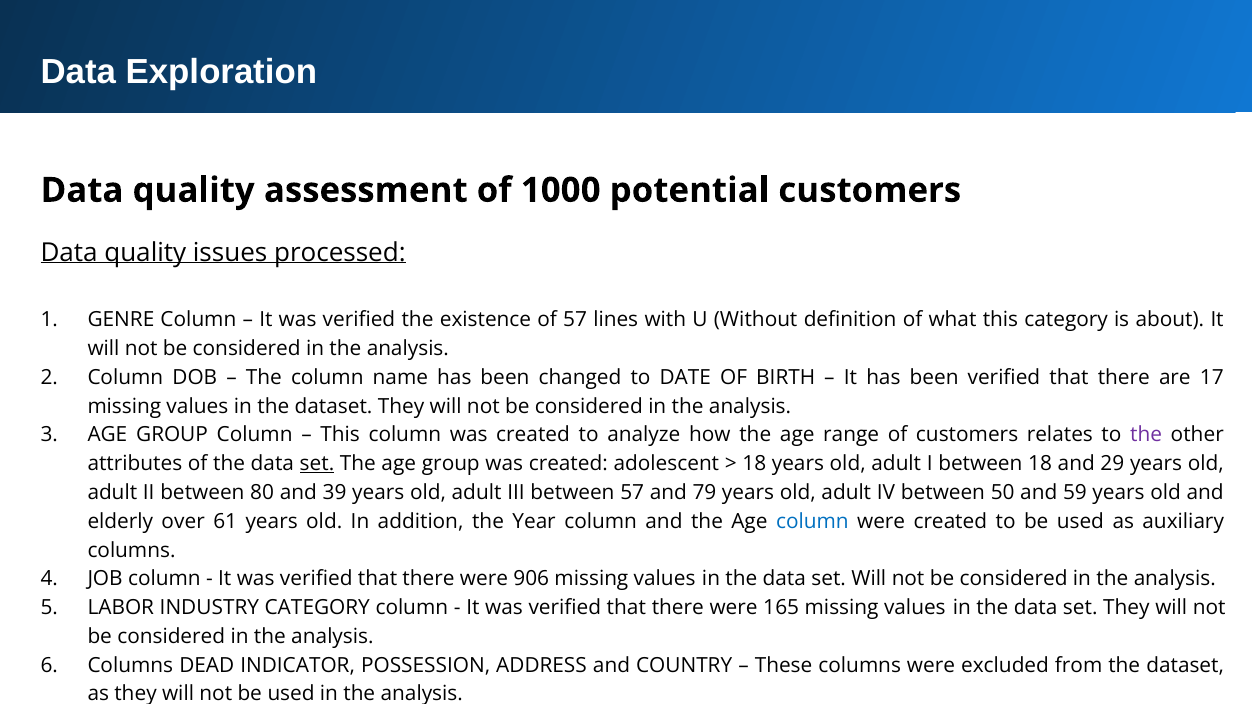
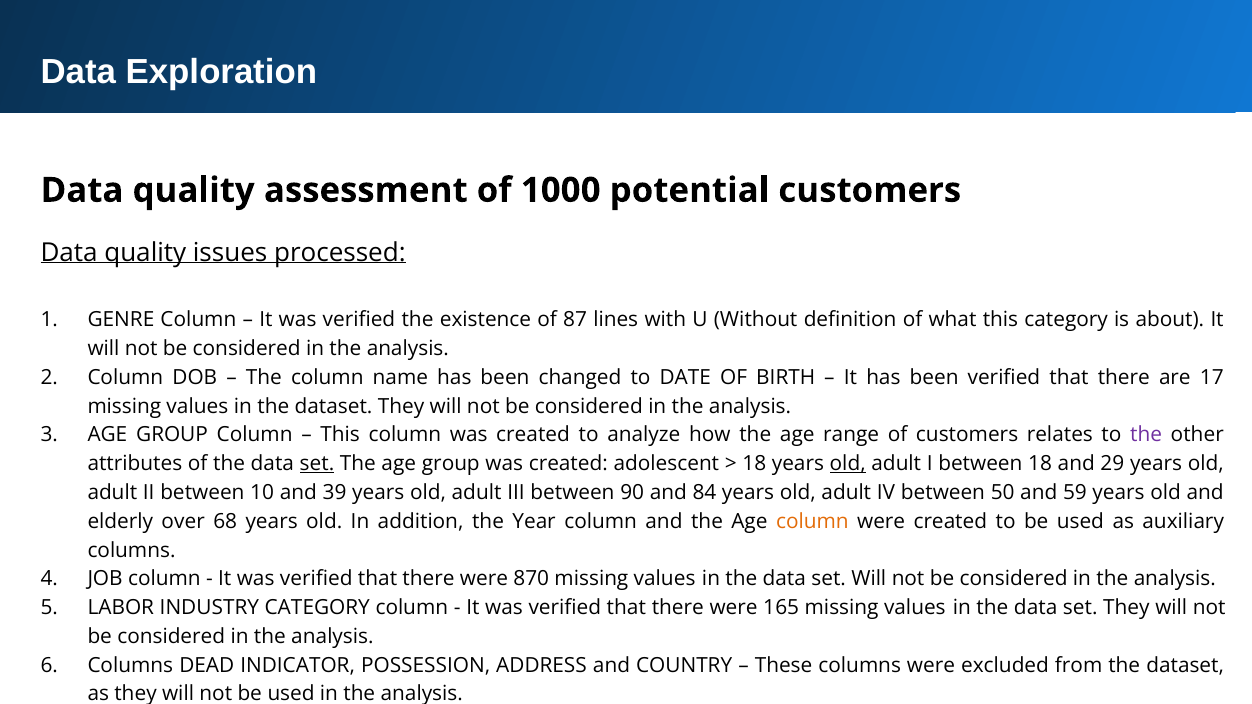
of 57: 57 -> 87
old at (848, 464) underline: none -> present
80: 80 -> 10
between 57: 57 -> 90
79: 79 -> 84
61: 61 -> 68
column at (812, 522) colour: blue -> orange
906: 906 -> 870
